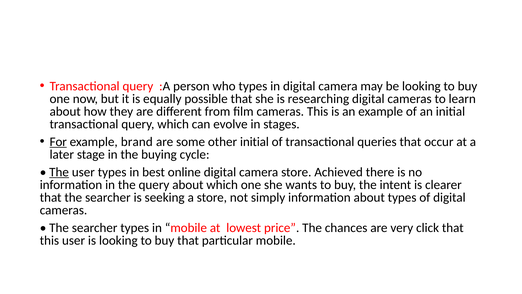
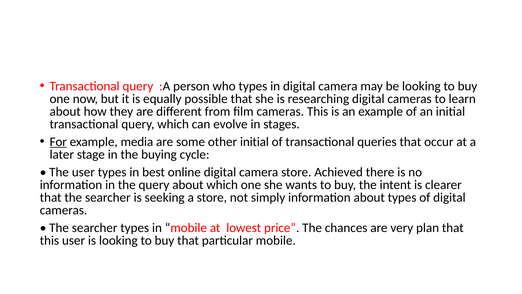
brand: brand -> media
The at (59, 172) underline: present -> none
click: click -> plan
